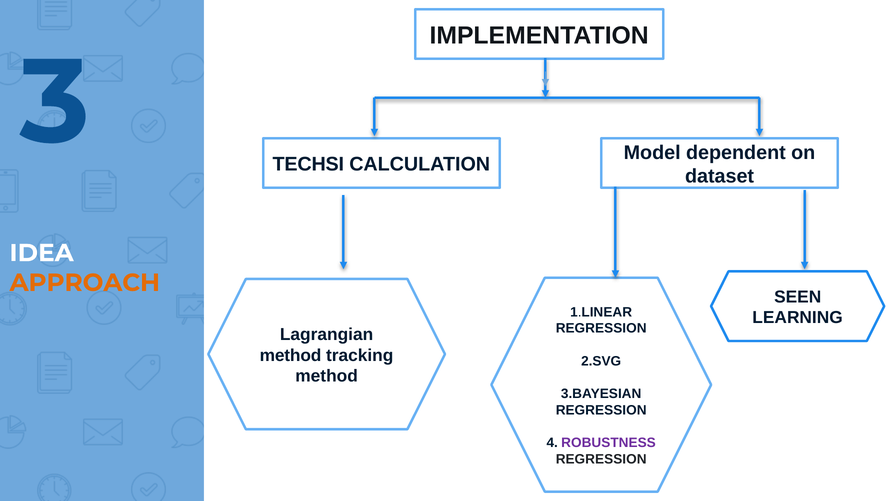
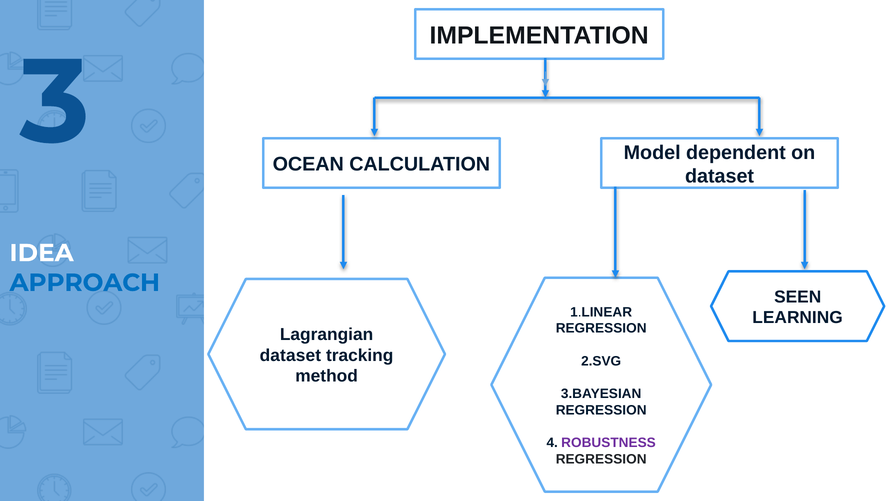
TECHSI: TECHSI -> OCEAN
APPROACH colour: orange -> blue
method at (291, 355): method -> dataset
